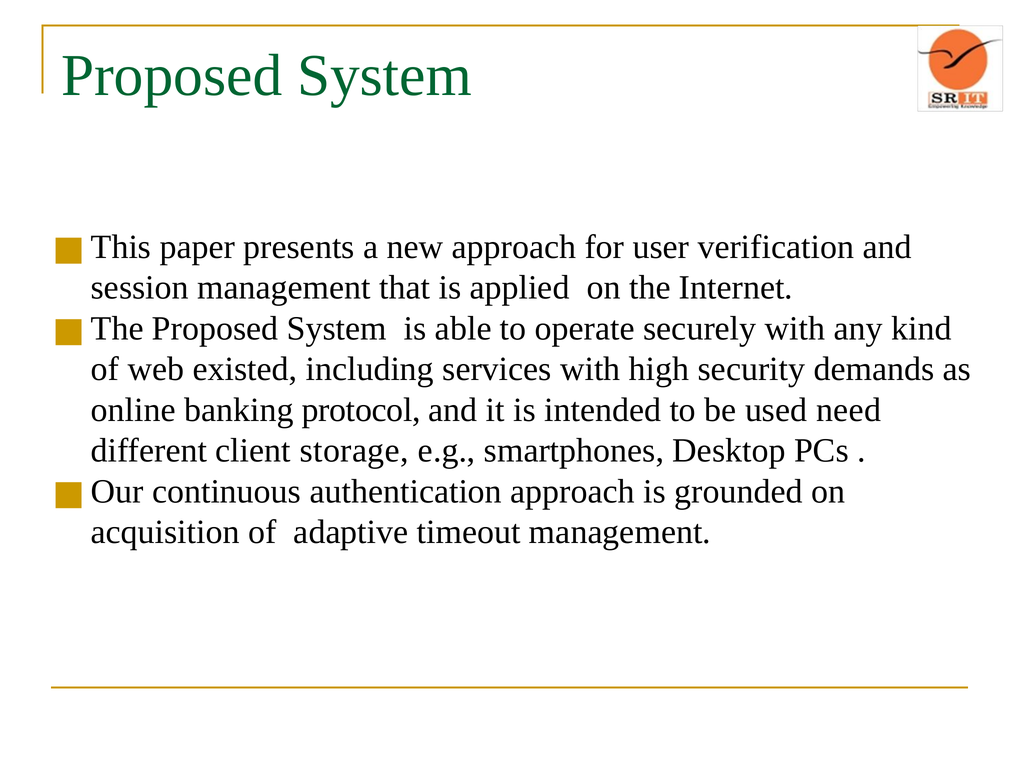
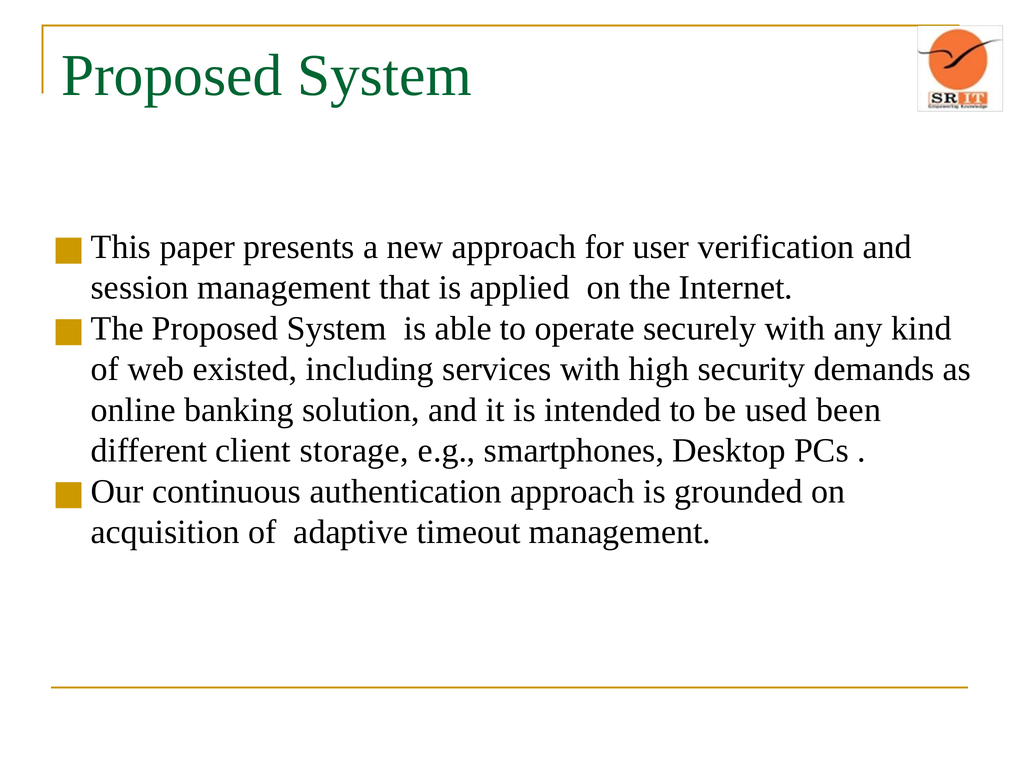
protocol: protocol -> solution
need: need -> been
